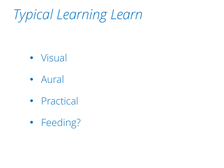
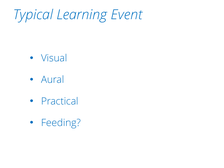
Learn: Learn -> Event
